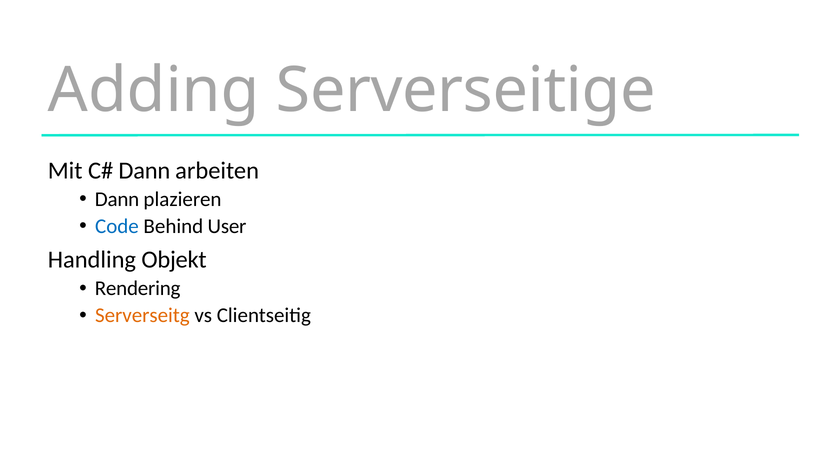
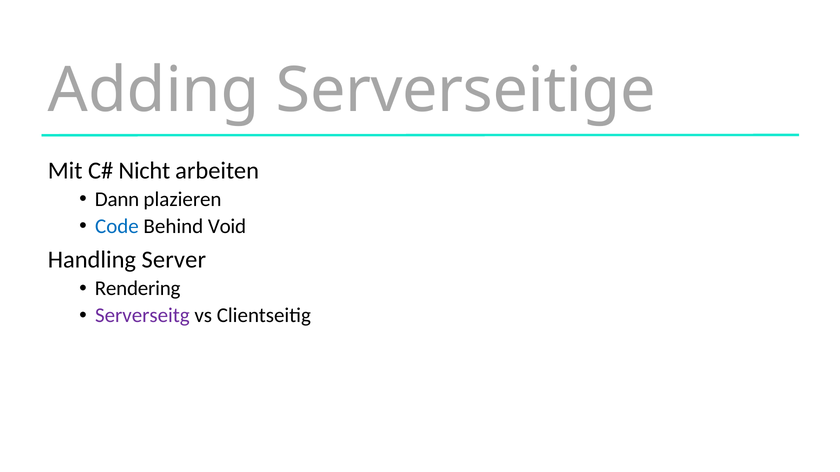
Dann at (144, 171): Dann -> Nicht
User: User -> Void
Objekt: Objekt -> Server
Serverseitg colour: orange -> purple
